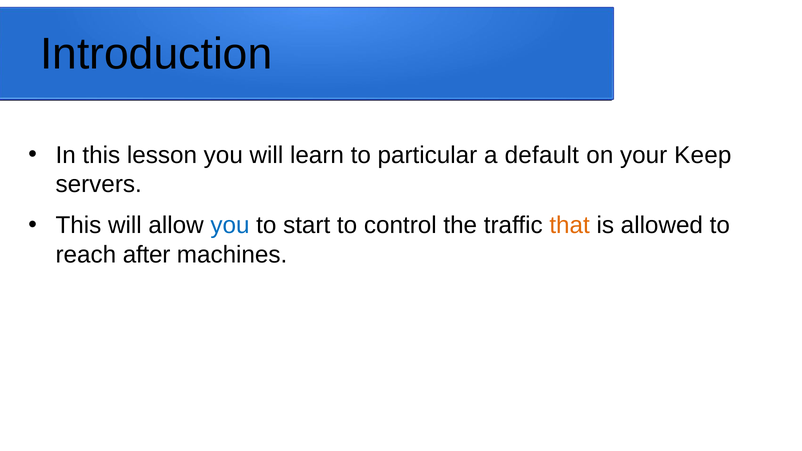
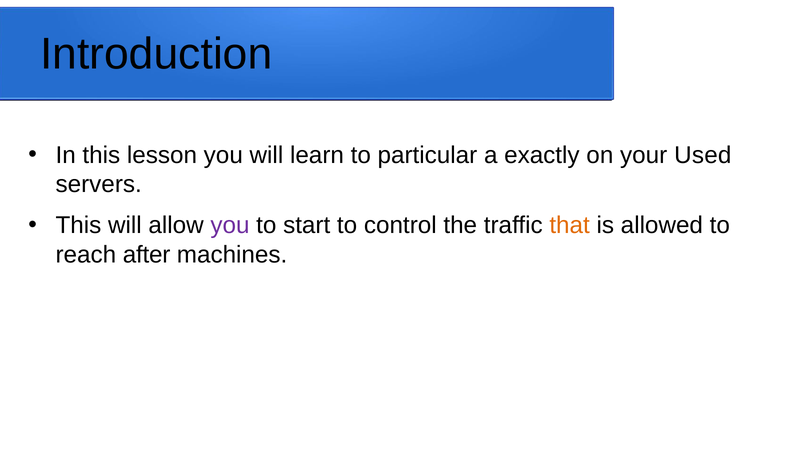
default: default -> exactly
Keep: Keep -> Used
you at (230, 226) colour: blue -> purple
